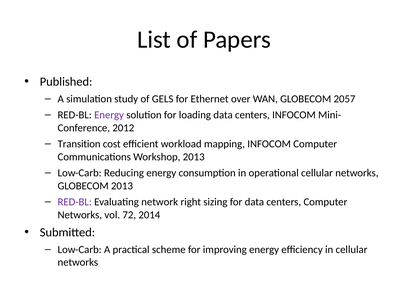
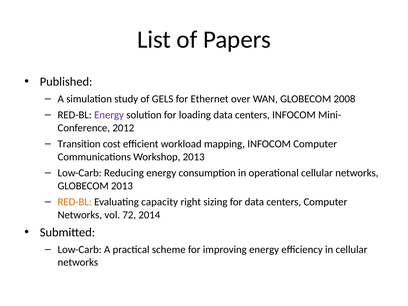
2057: 2057 -> 2008
RED-BL at (75, 202) colour: purple -> orange
network: network -> capacity
